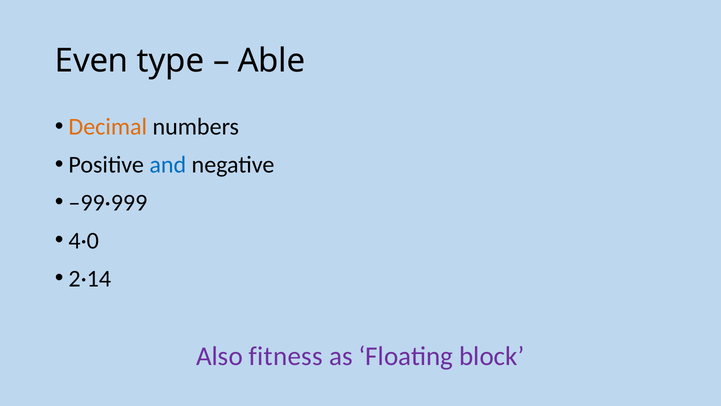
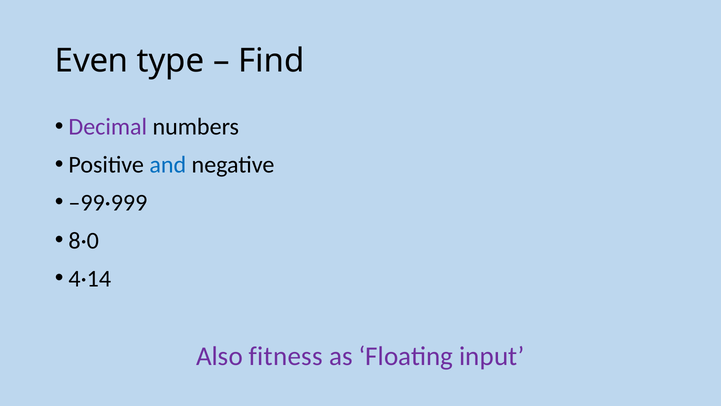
Able: Able -> Find
Decimal colour: orange -> purple
4·0: 4·0 -> 8·0
2·14: 2·14 -> 4·14
block: block -> input
